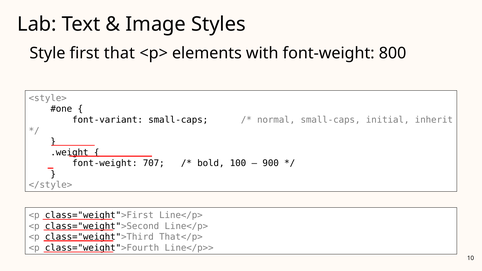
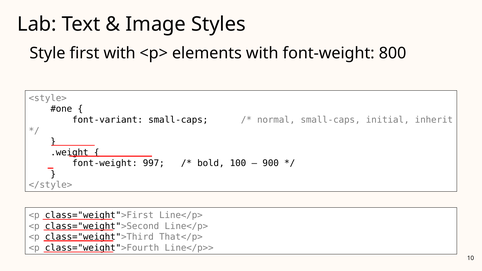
first that: that -> with
707: 707 -> 997
